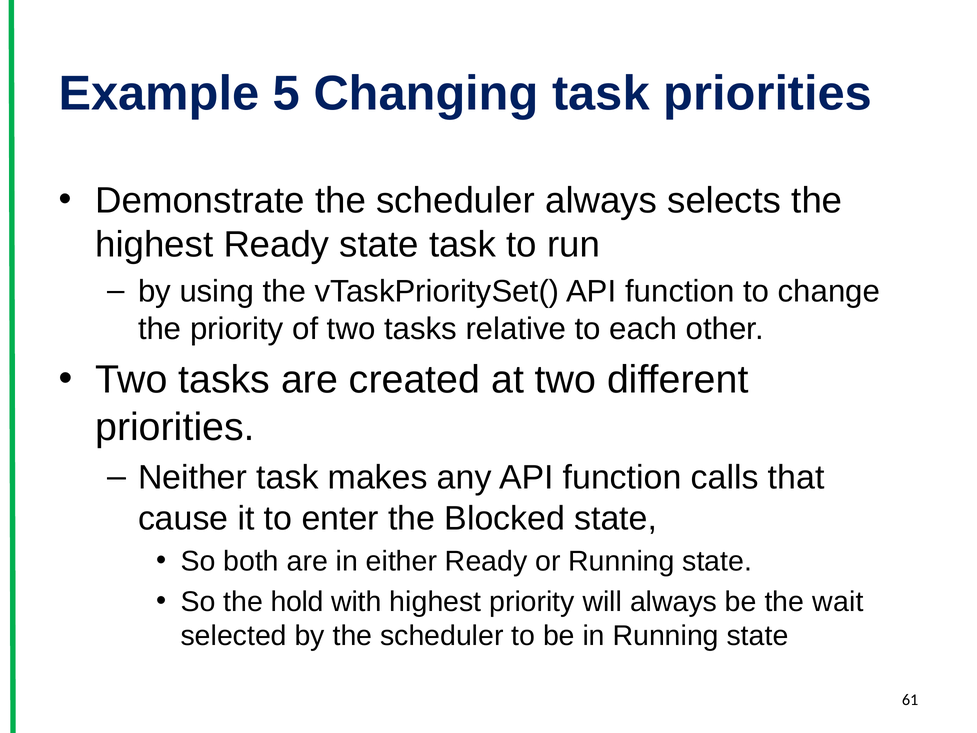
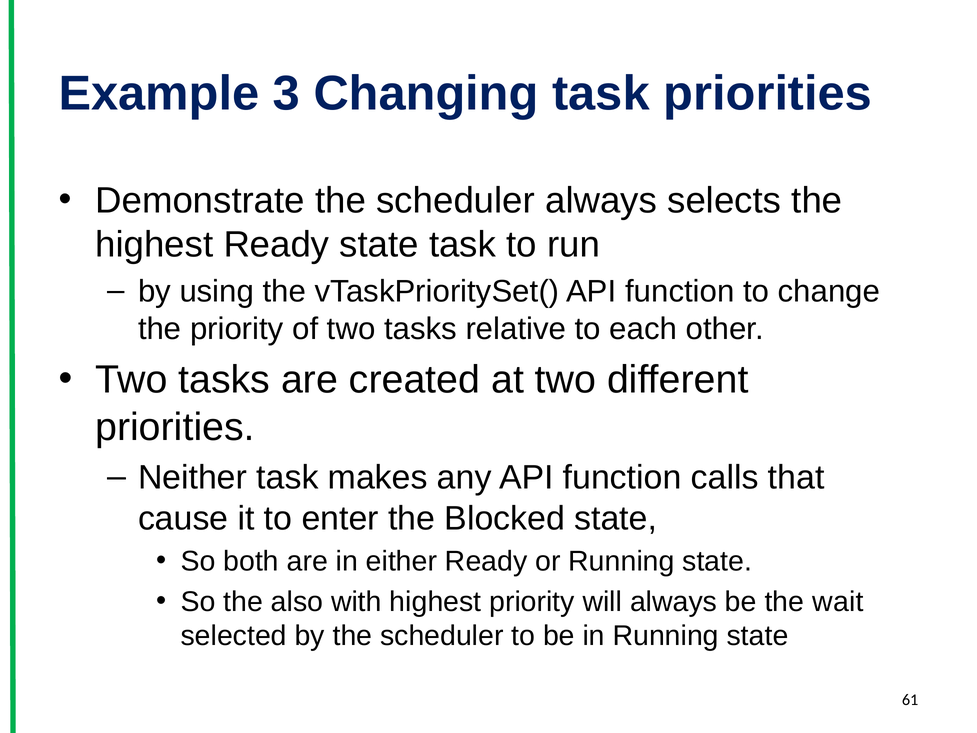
5: 5 -> 3
hold: hold -> also
